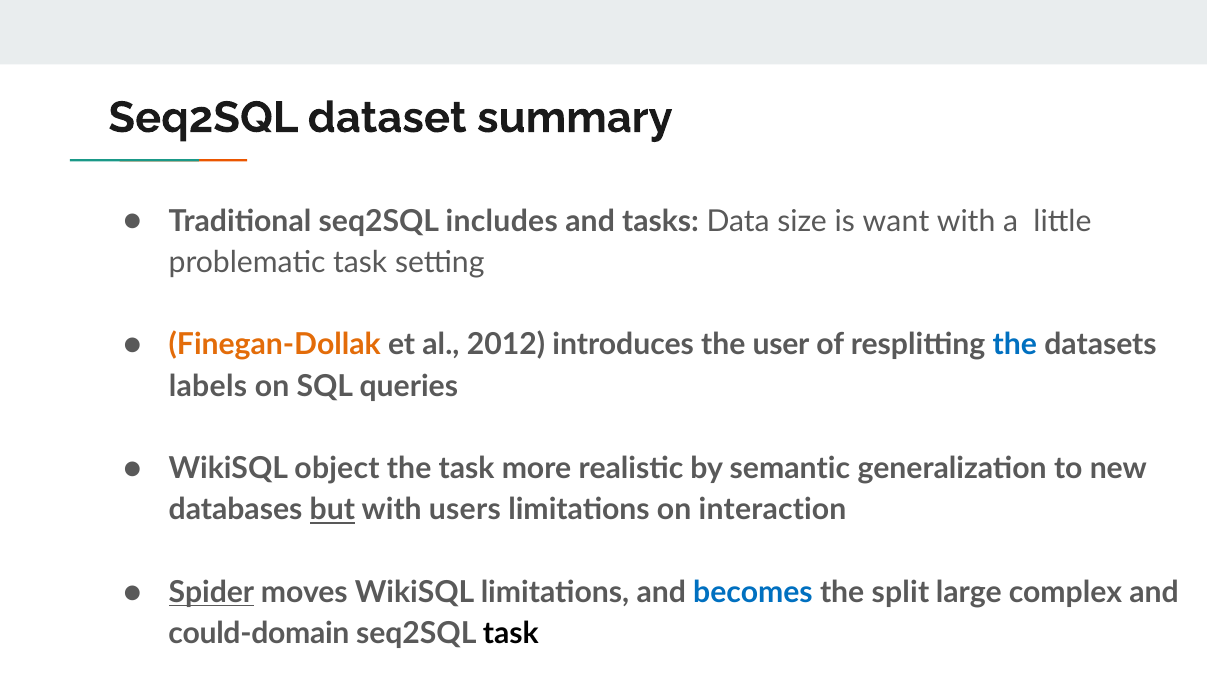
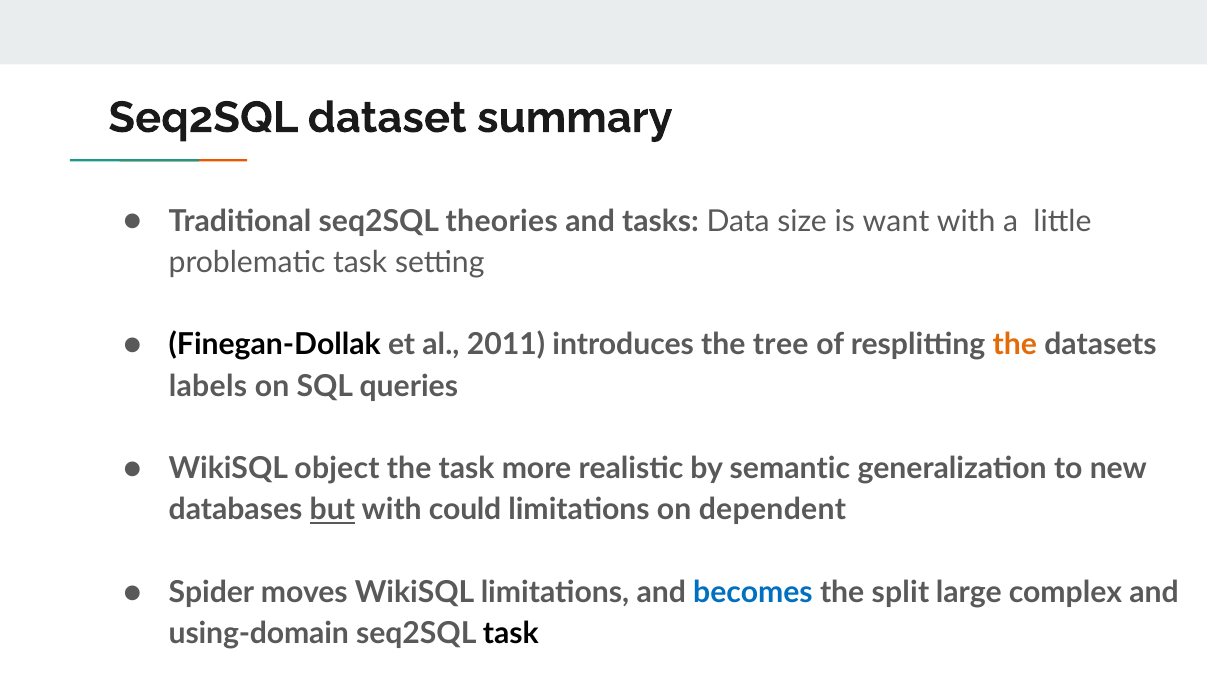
includes: includes -> theories
Finegan-Dollak colour: orange -> black
2012: 2012 -> 2011
user: user -> tree
the at (1015, 345) colour: blue -> orange
users: users -> could
interaction: interaction -> dependent
Spider underline: present -> none
could-domain: could-domain -> using-domain
